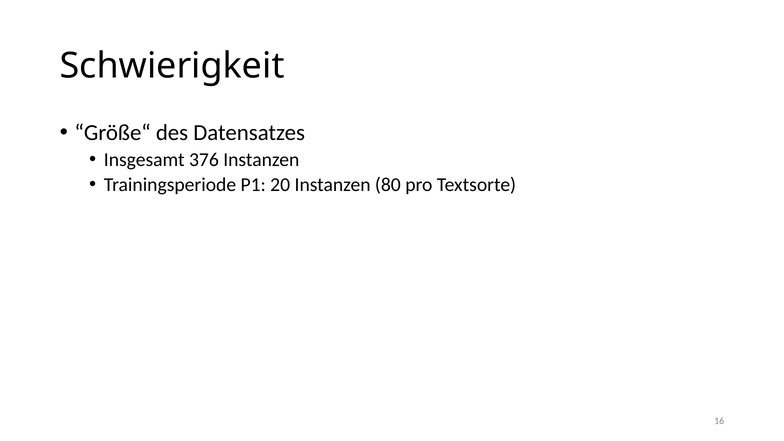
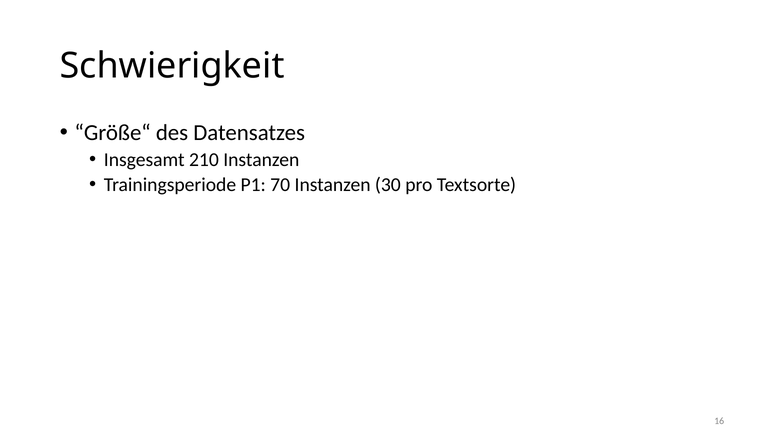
376: 376 -> 210
20: 20 -> 70
80: 80 -> 30
